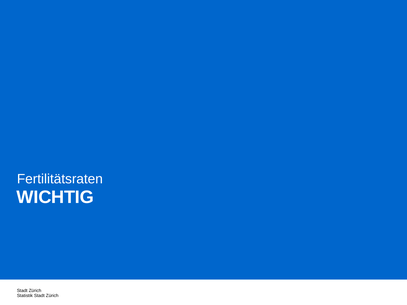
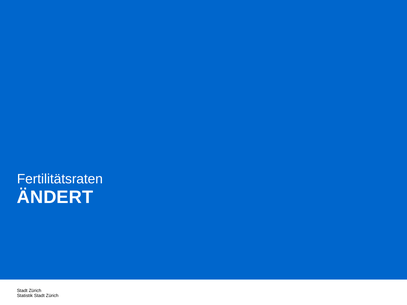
WICHTIG: WICHTIG -> ÄNDERT
